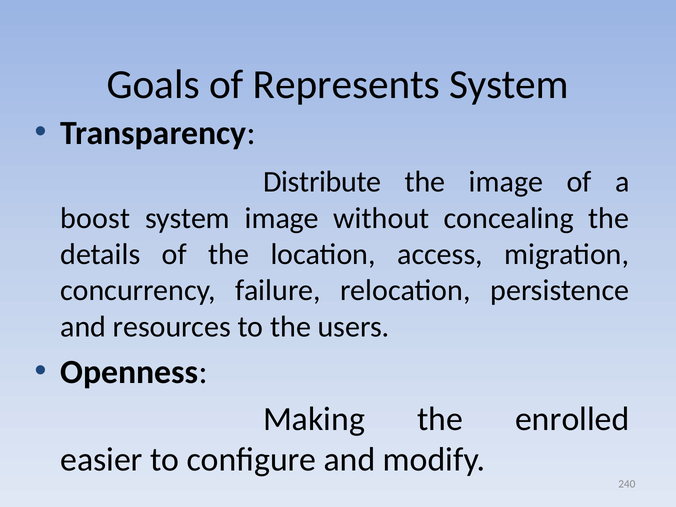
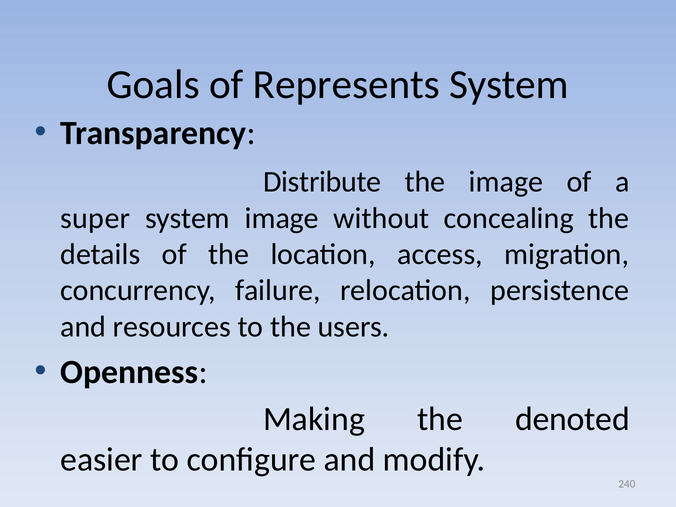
boost: boost -> super
enrolled: enrolled -> denoted
